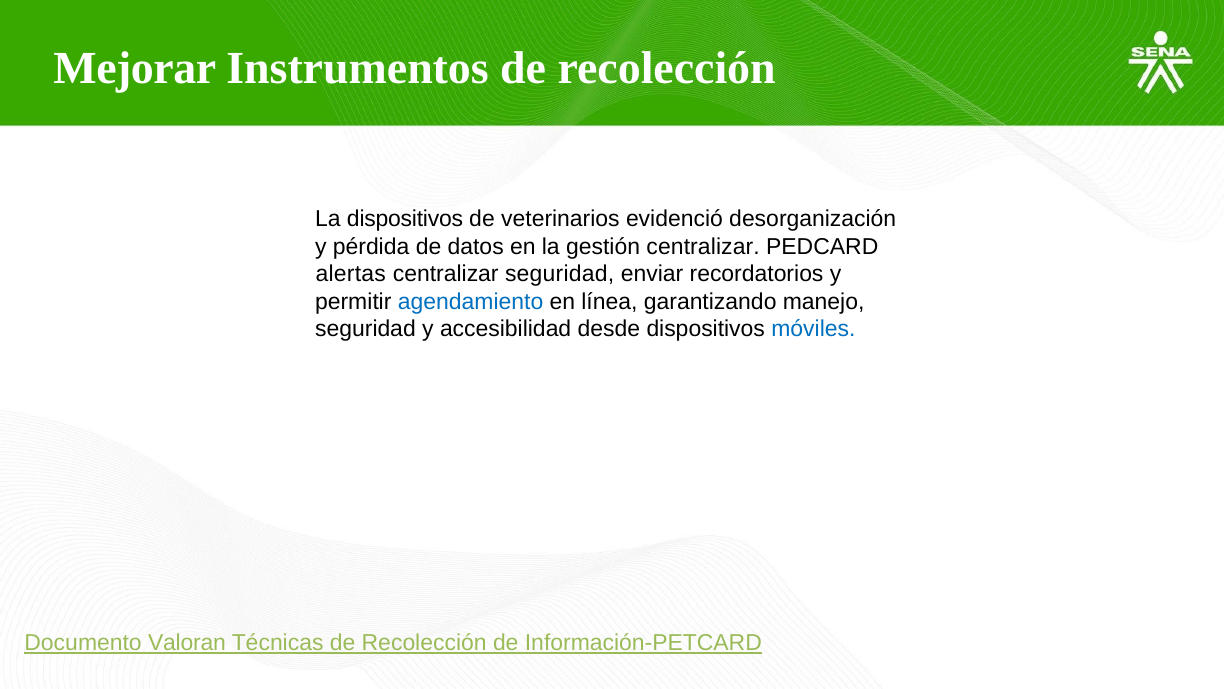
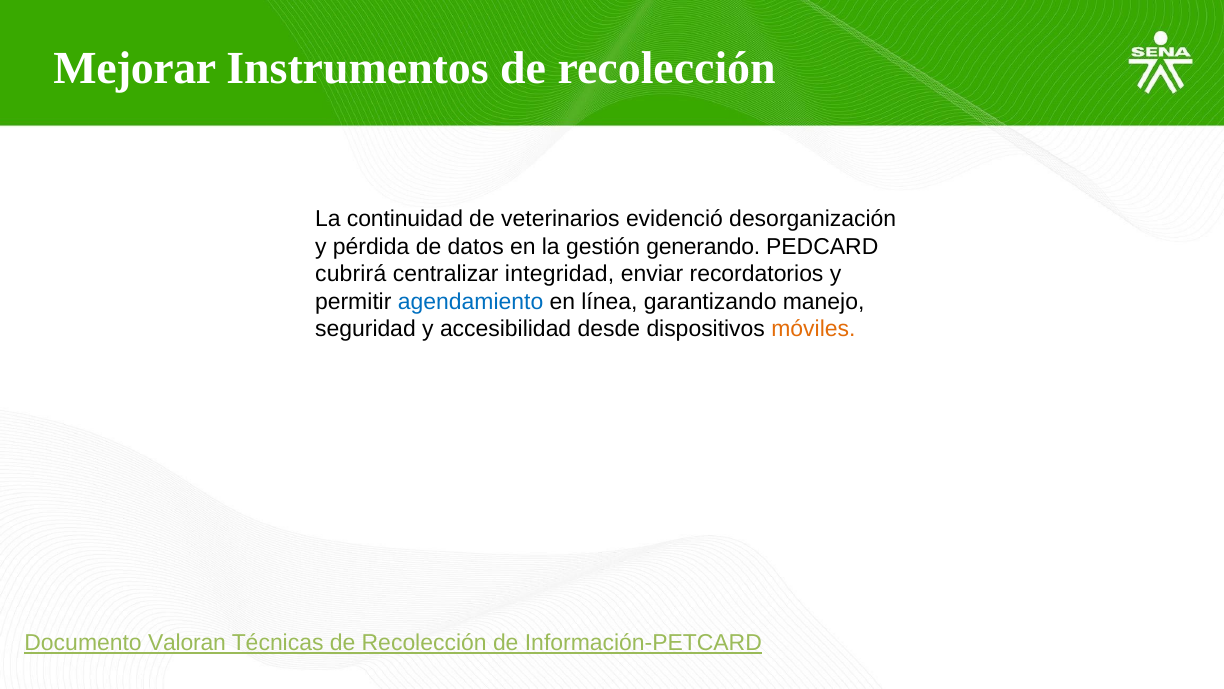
La dispositivos: dispositivos -> continuidad
gestión centralizar: centralizar -> generando
alertas: alertas -> cubrirá
centralizar seguridad: seguridad -> integridad
móviles colour: blue -> orange
